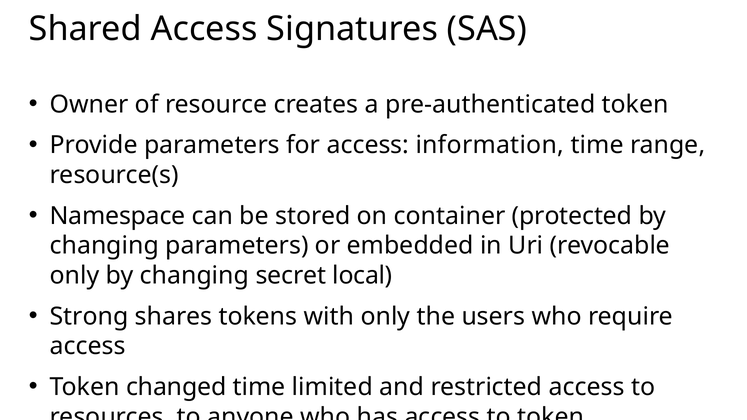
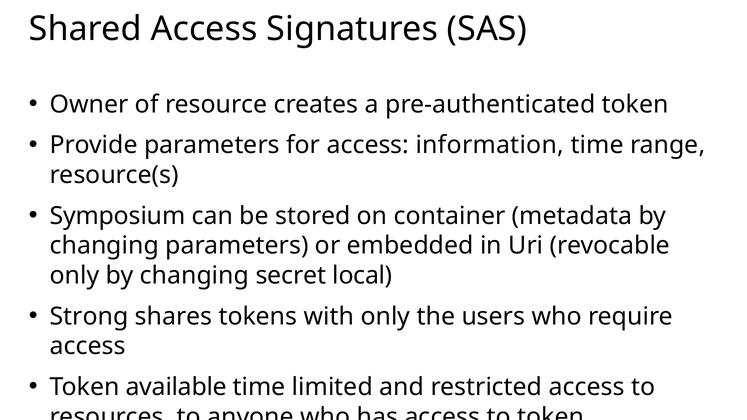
Namespace: Namespace -> Symposium
protected: protected -> metadata
changed: changed -> available
